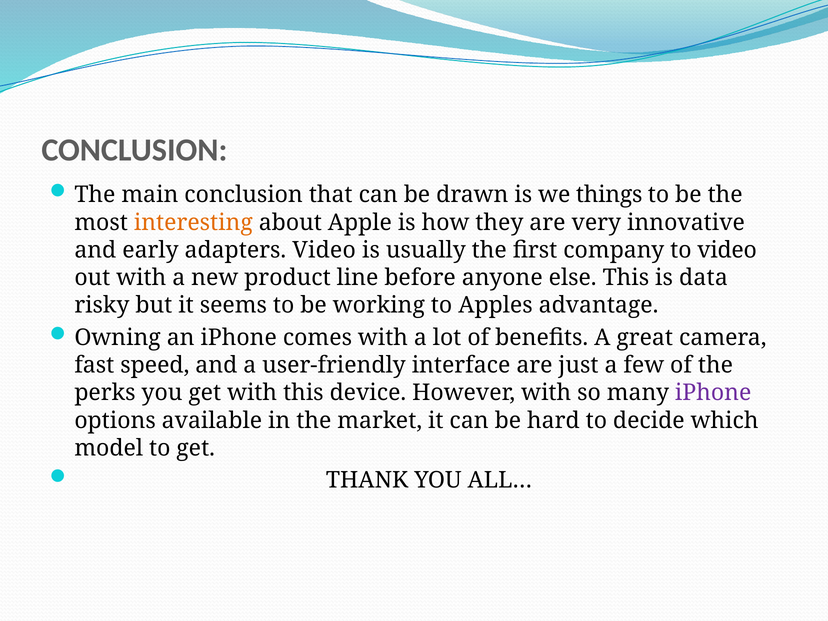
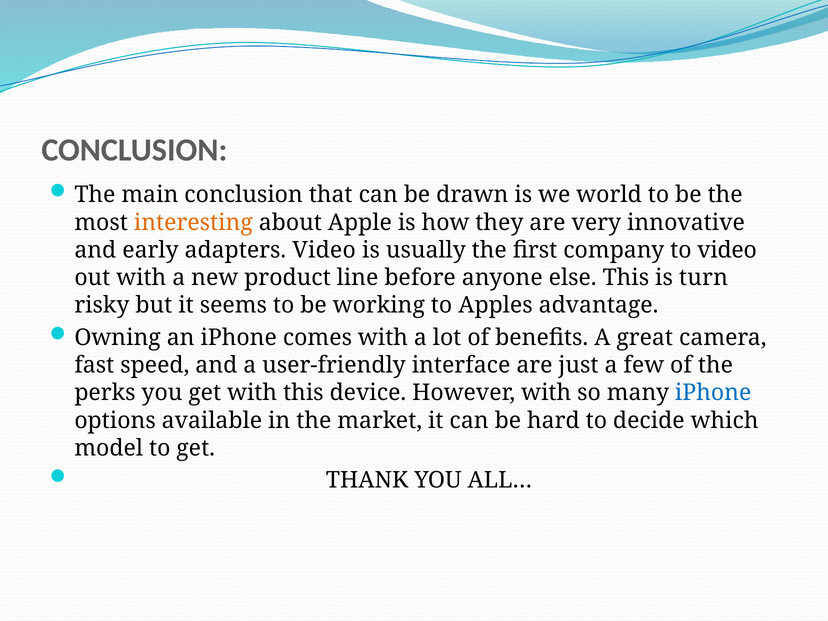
things: things -> world
data: data -> turn
iPhone at (713, 393) colour: purple -> blue
